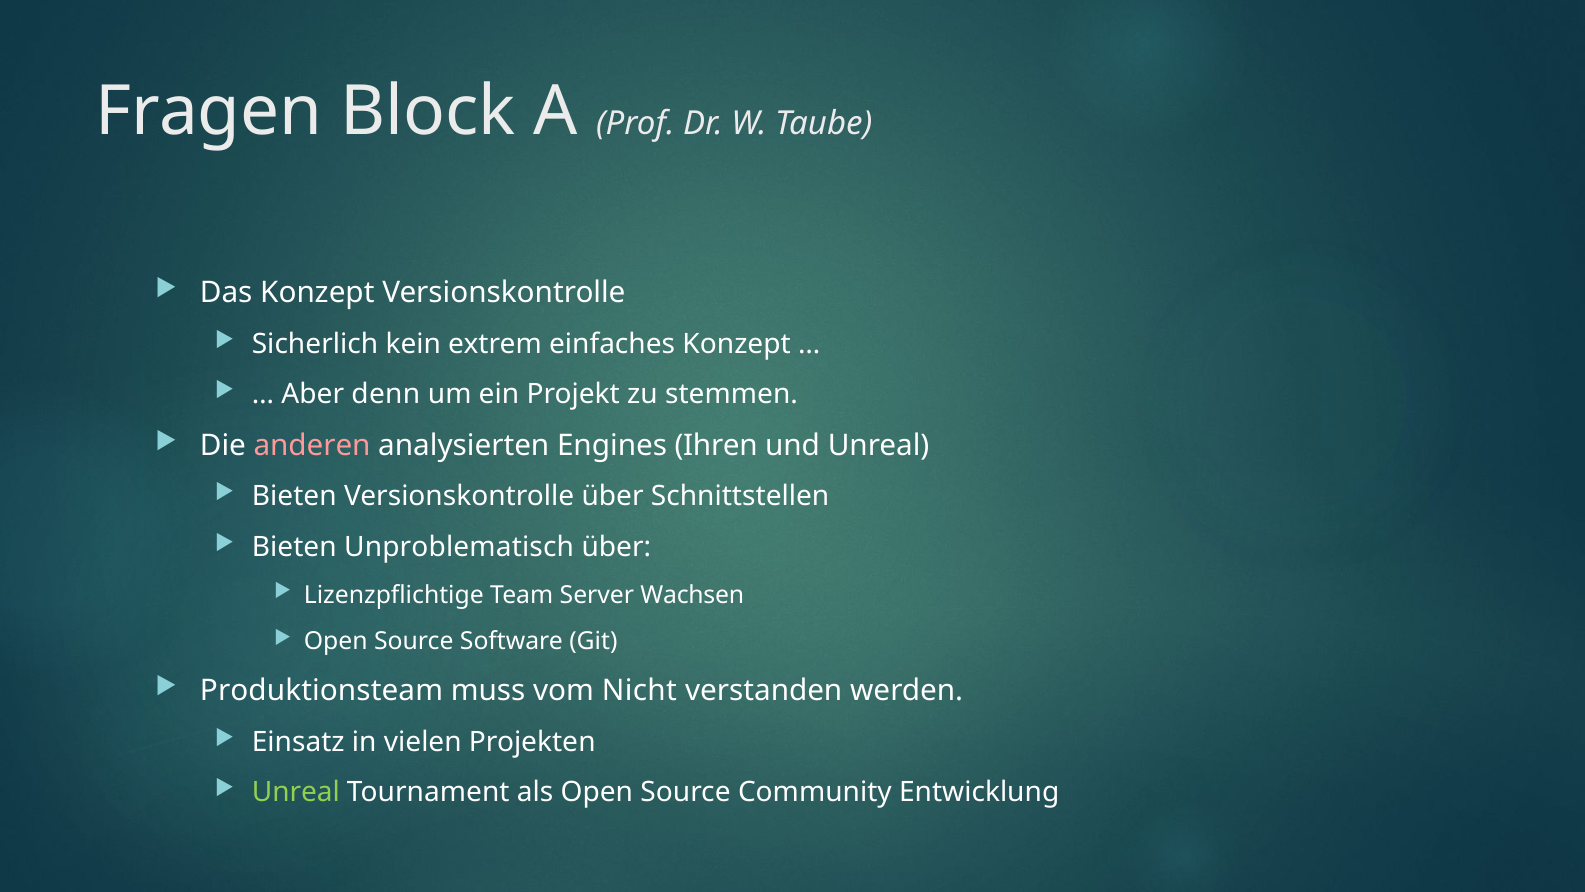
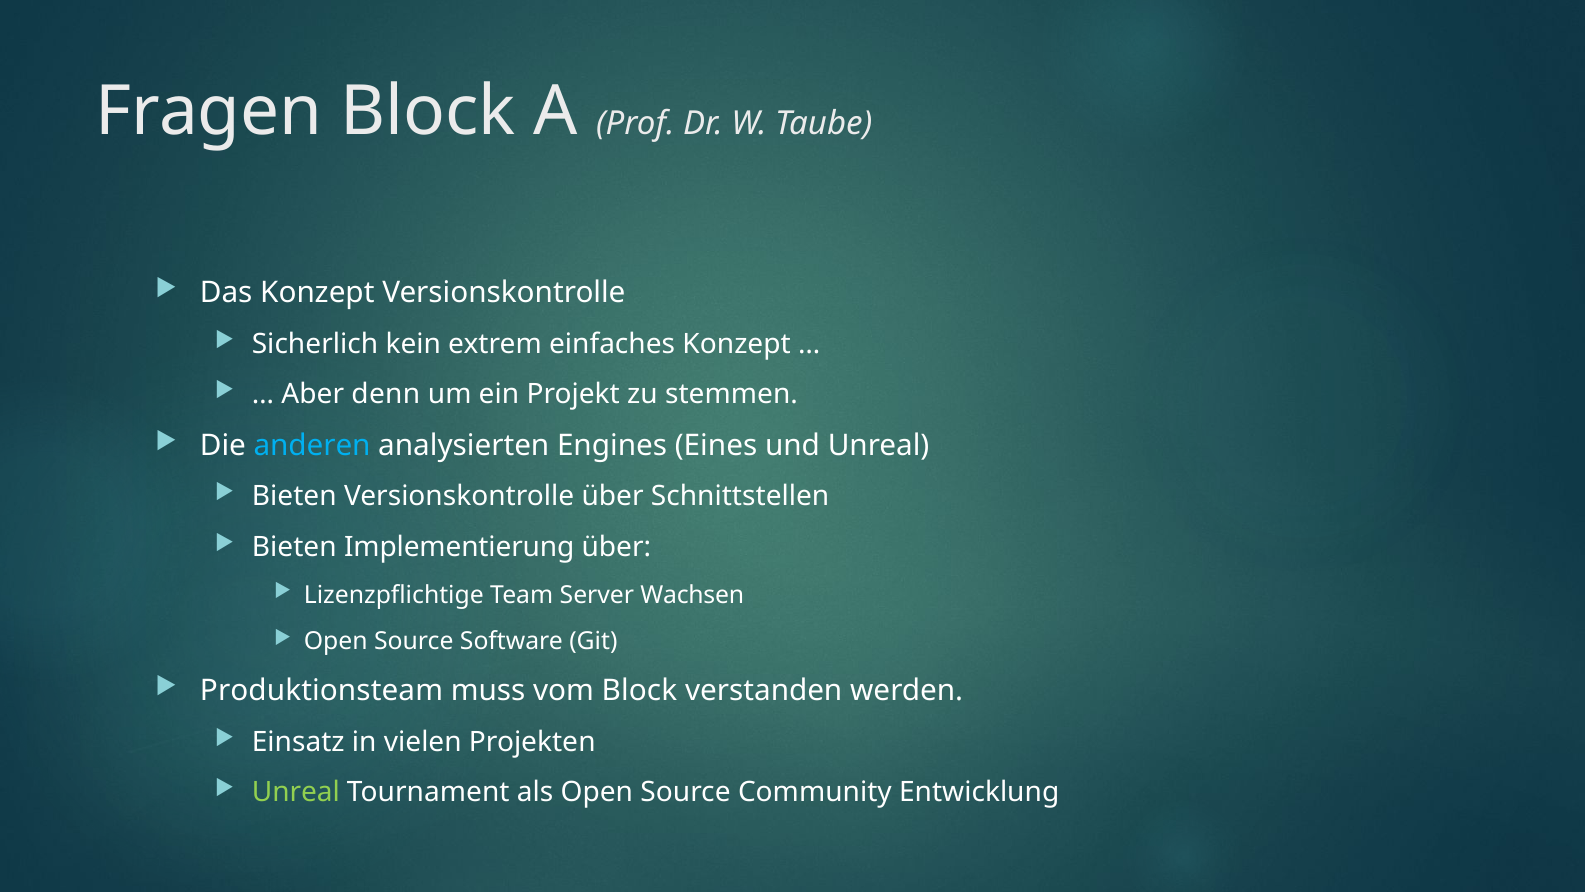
anderen colour: pink -> light blue
Ihren: Ihren -> Eines
Unproblematisch: Unproblematisch -> Implementierung
vom Nicht: Nicht -> Block
